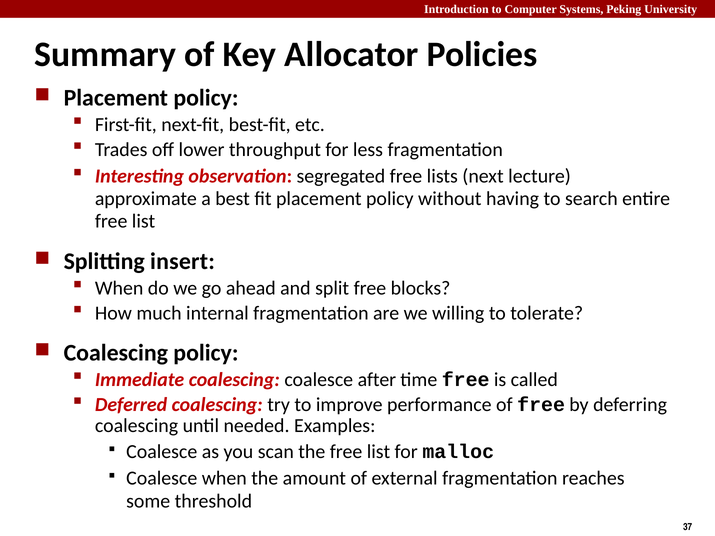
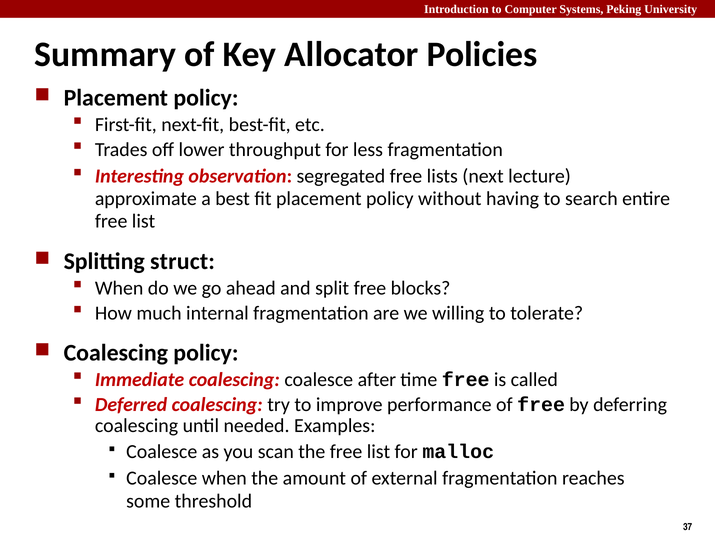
insert: insert -> struct
